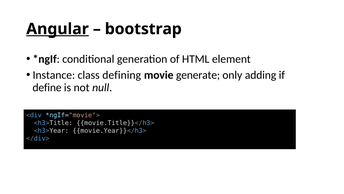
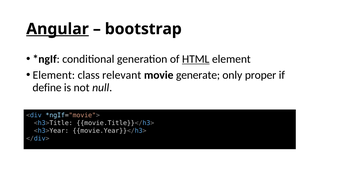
HTML underline: none -> present
Instance at (54, 75): Instance -> Element
defining: defining -> relevant
adding: adding -> proper
